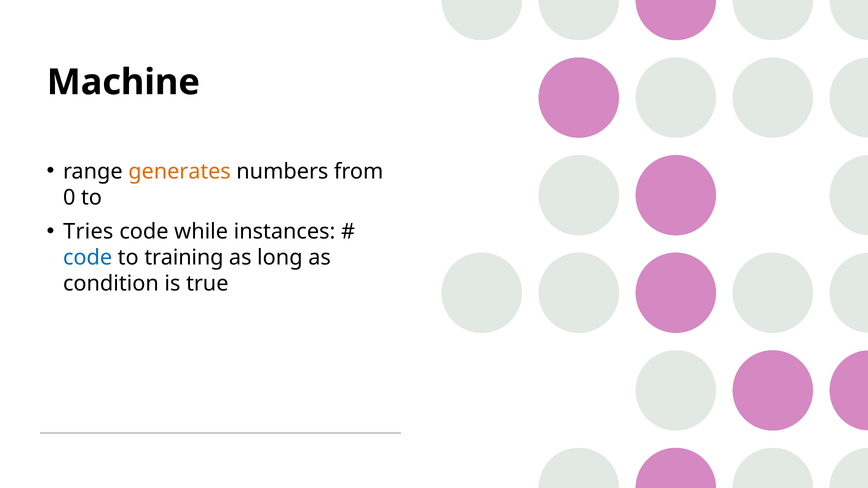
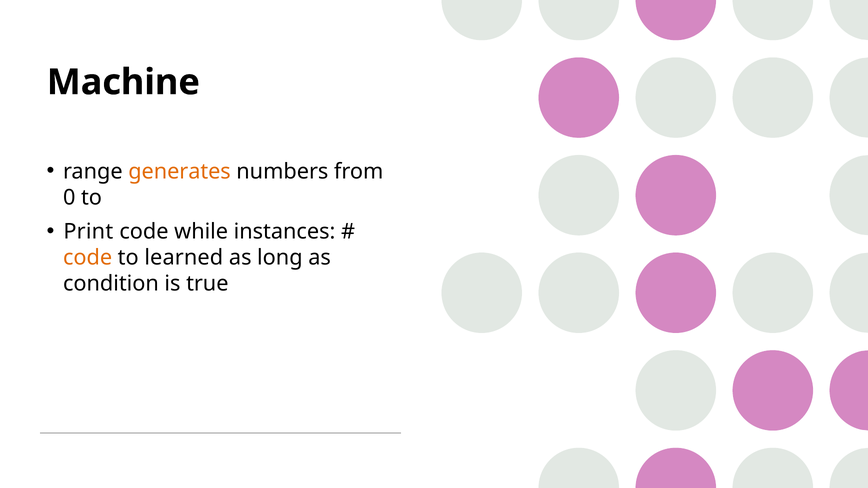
Tries: Tries -> Print
code at (88, 258) colour: blue -> orange
training: training -> learned
